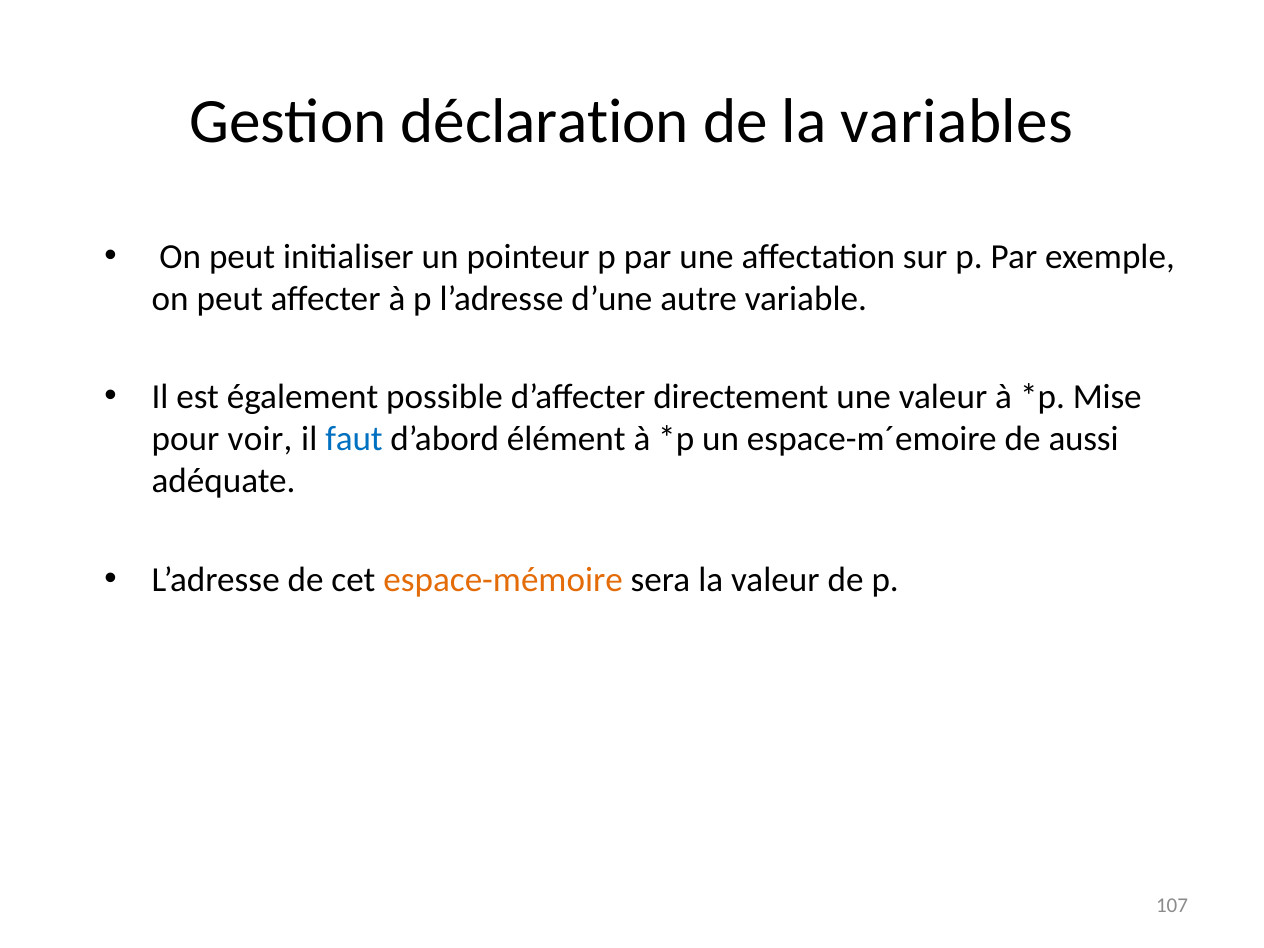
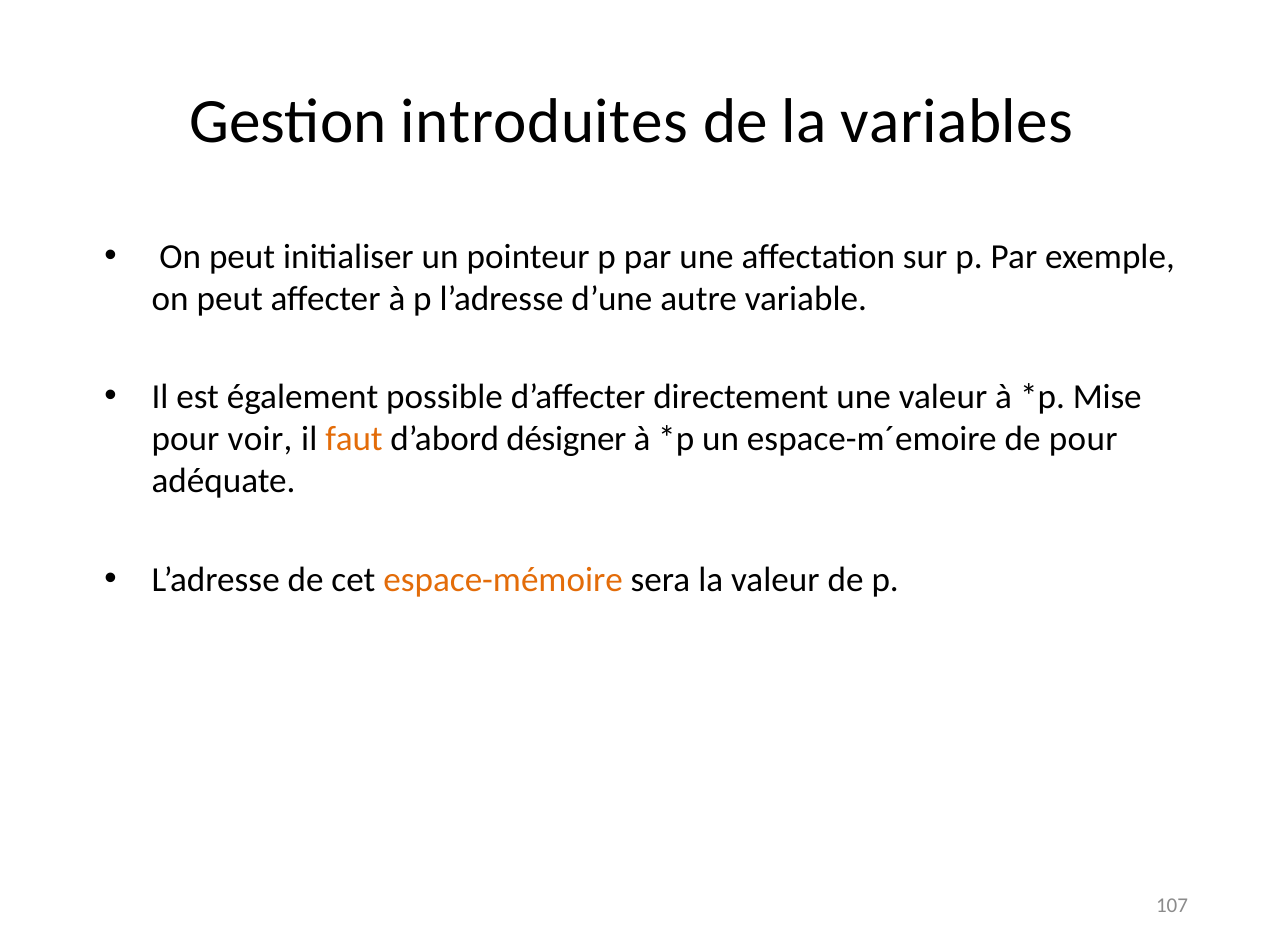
déclaration: déclaration -> introduites
faut colour: blue -> orange
élément: élément -> désigner
de aussi: aussi -> pour
